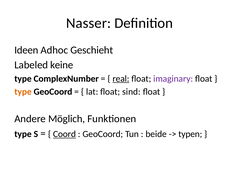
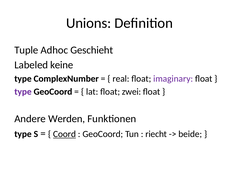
Nasser: Nasser -> Unions
Ideen: Ideen -> Tuple
real underline: present -> none
type at (23, 92) colour: orange -> purple
sind: sind -> zwei
Möglich: Möglich -> Werden
beide: beide -> riecht
typen: typen -> beide
